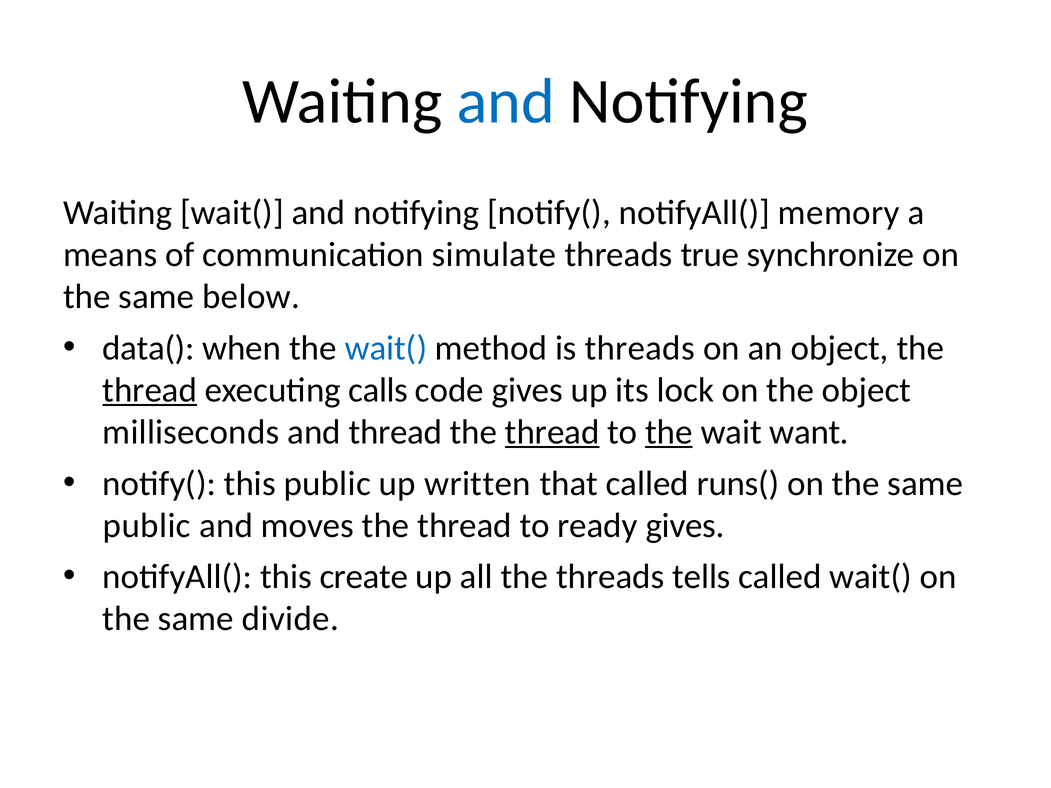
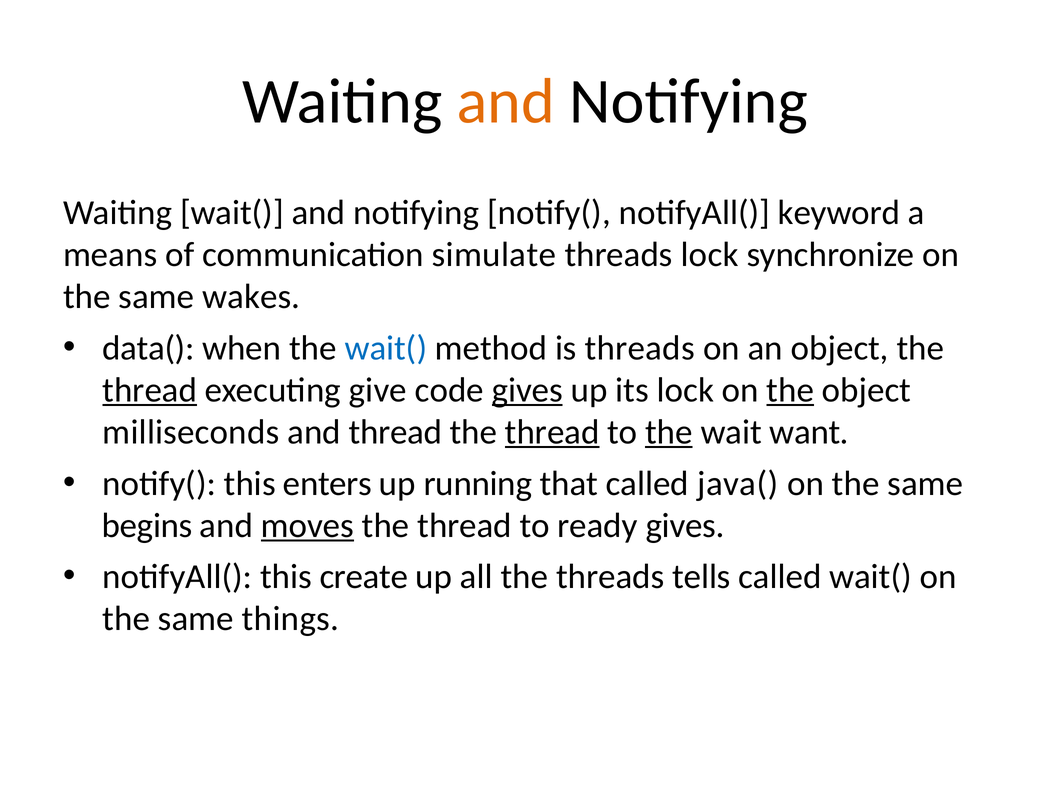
and at (506, 102) colour: blue -> orange
memory: memory -> keyword
threads true: true -> lock
below: below -> wakes
calls: calls -> give
gives at (527, 390) underline: none -> present
the at (790, 390) underline: none -> present
this public: public -> enters
written: written -> running
runs(: runs( -> java(
public at (147, 526): public -> begins
moves underline: none -> present
divide: divide -> things
